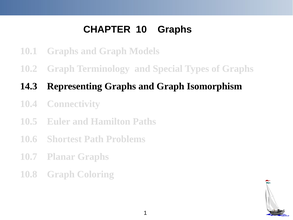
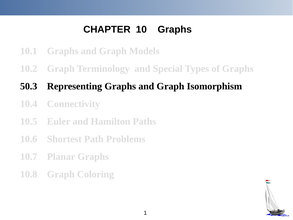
14.3: 14.3 -> 50.3
